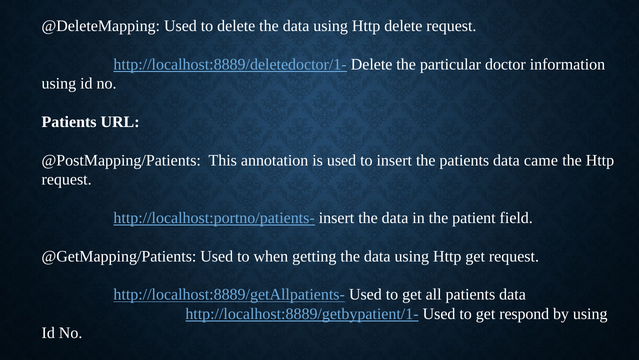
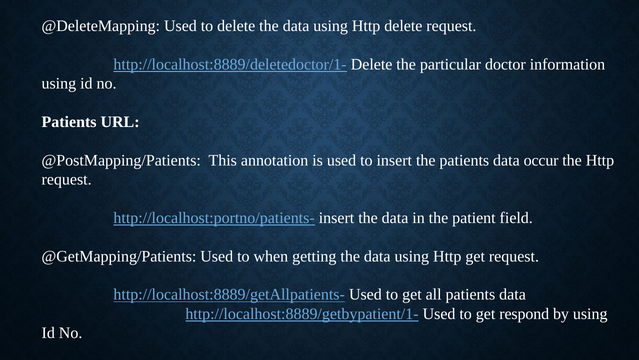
came: came -> occur
